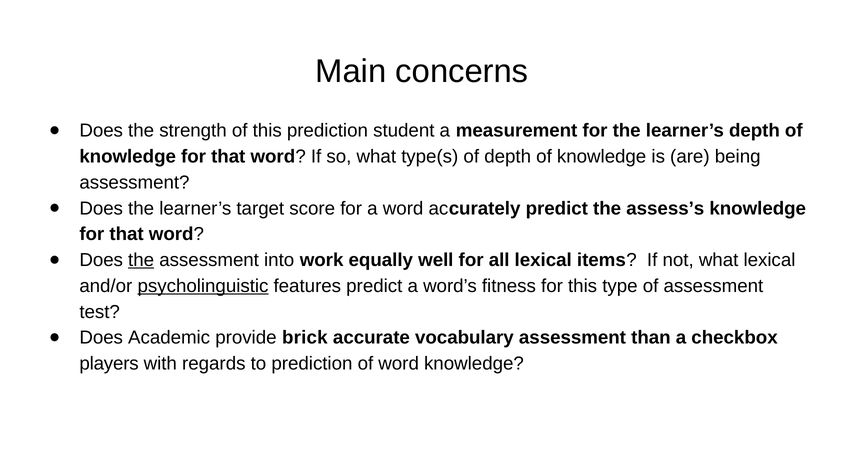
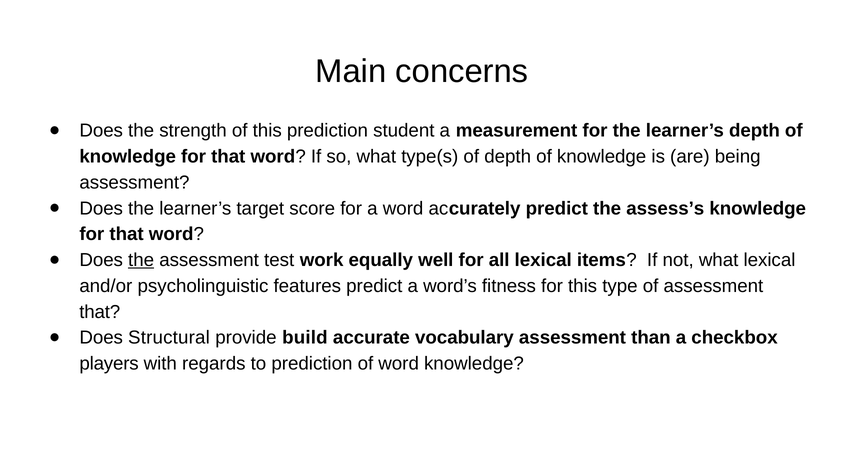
into: into -> test
psycholinguistic underline: present -> none
test at (100, 312): test -> that
Academic: Academic -> Structural
brick: brick -> build
